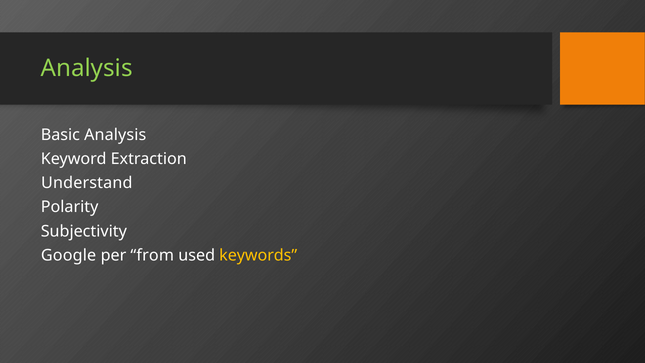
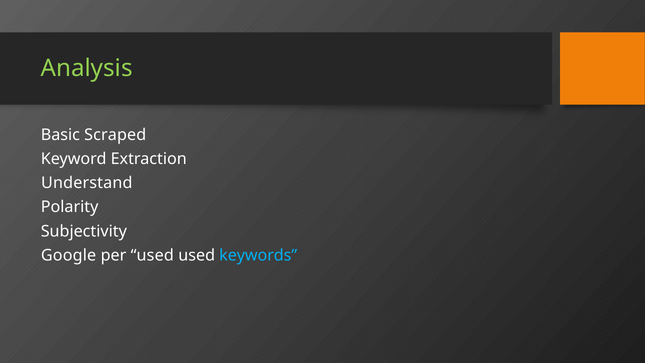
Basic Analysis: Analysis -> Scraped
per from: from -> used
keywords colour: yellow -> light blue
